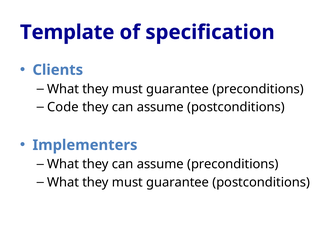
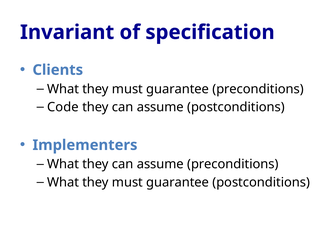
Template: Template -> Invariant
